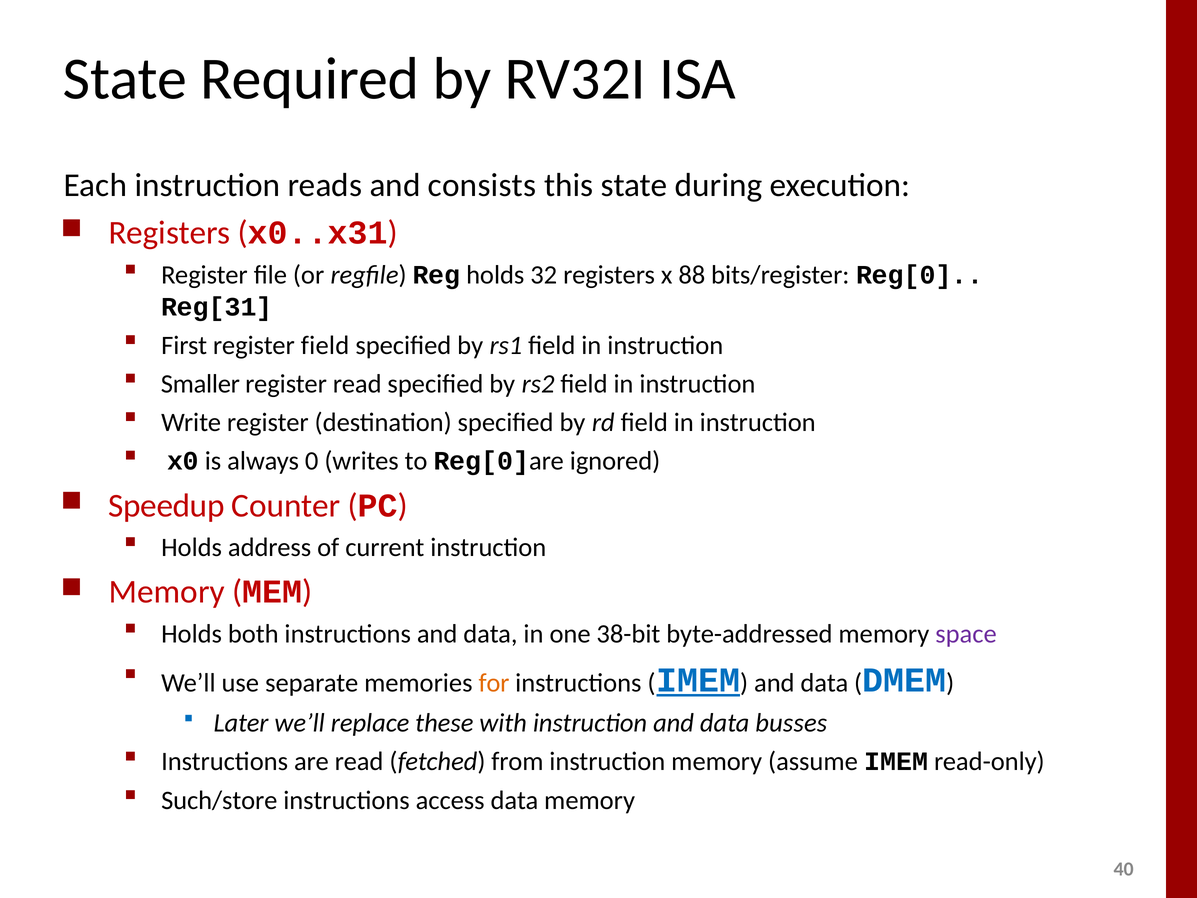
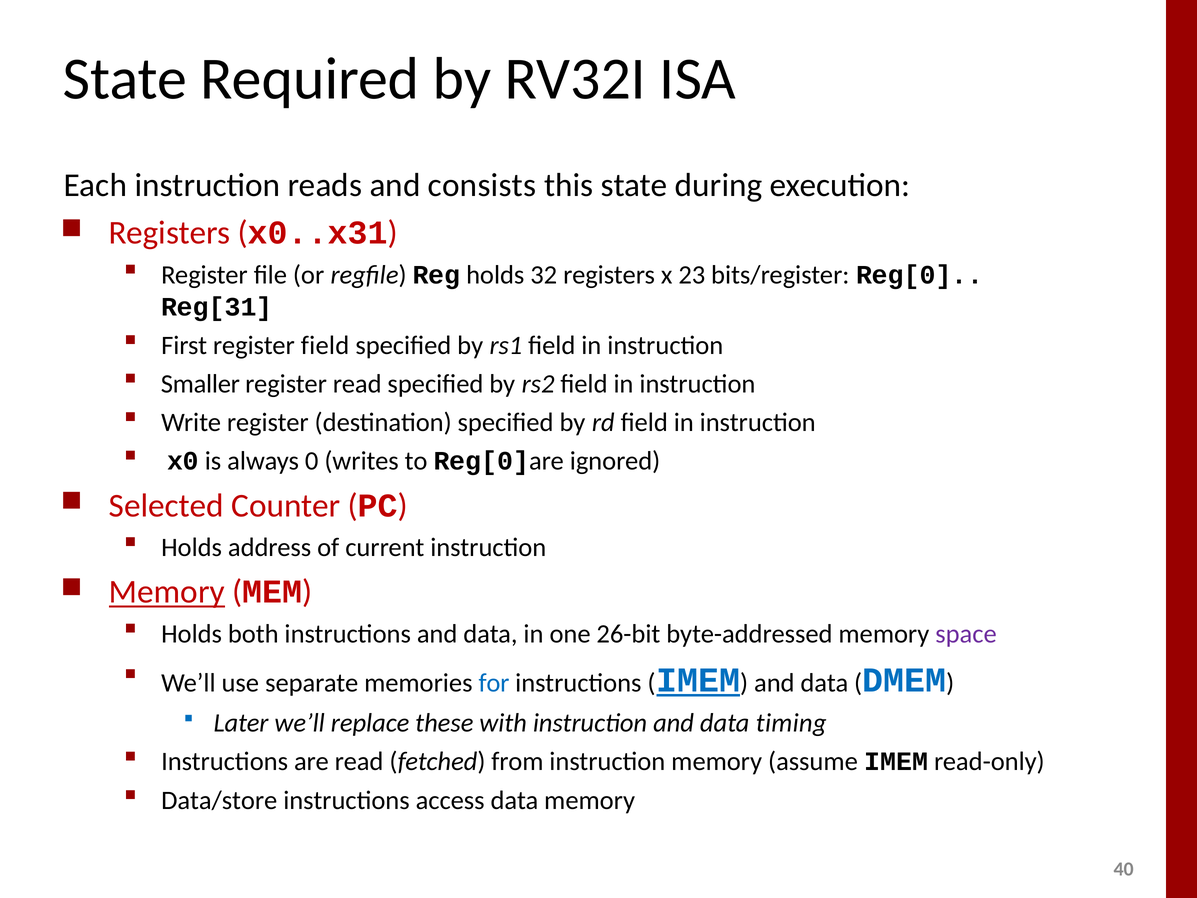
88: 88 -> 23
Speedup: Speedup -> Selected
Memory at (167, 592) underline: none -> present
38-bit: 38-bit -> 26-bit
for colour: orange -> blue
busses: busses -> timing
Such/store: Such/store -> Data/store
